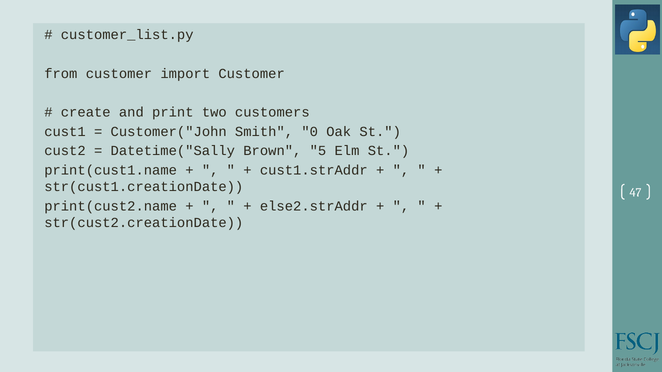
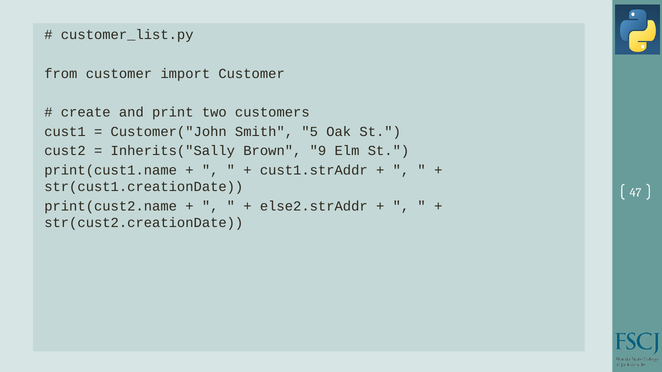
0: 0 -> 5
Datetime("Sally: Datetime("Sally -> Inherits("Sally
5: 5 -> 9
